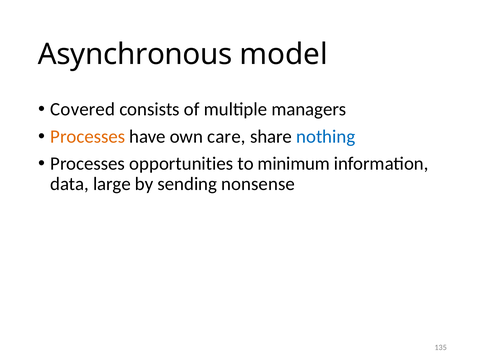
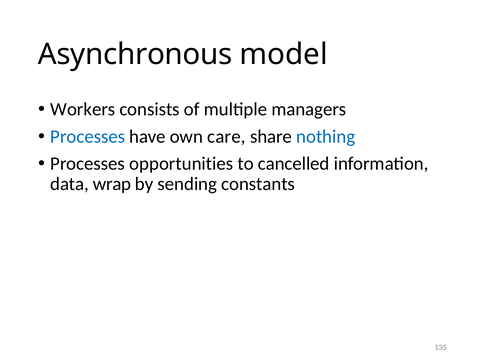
Covered: Covered -> Workers
Processes at (88, 136) colour: orange -> blue
minimum: minimum -> cancelled
large: large -> wrap
nonsense: nonsense -> constants
